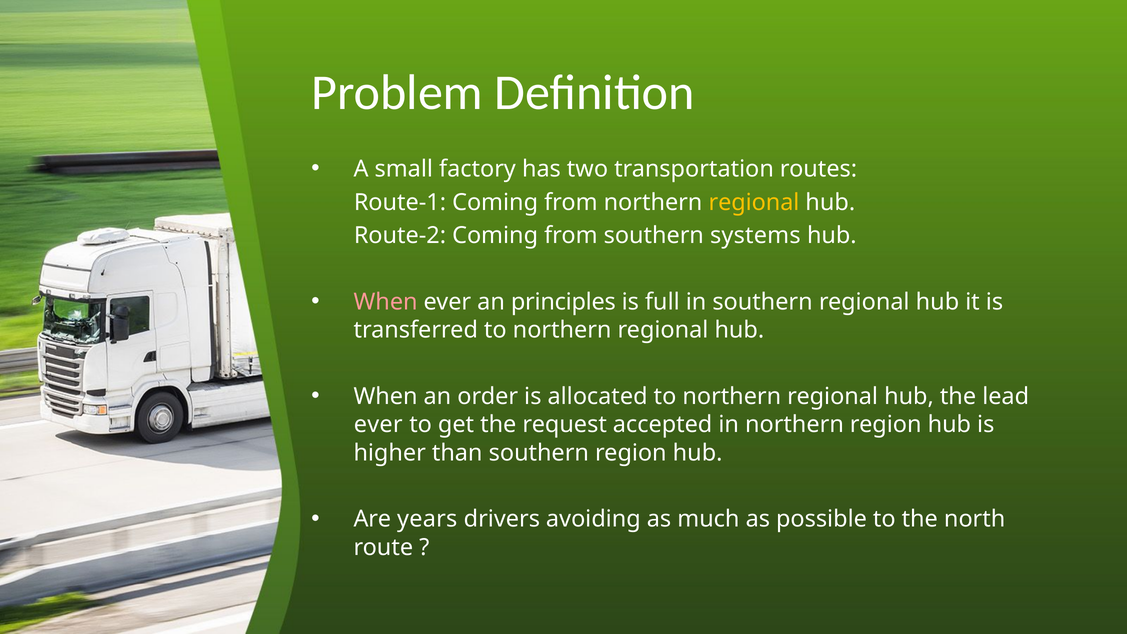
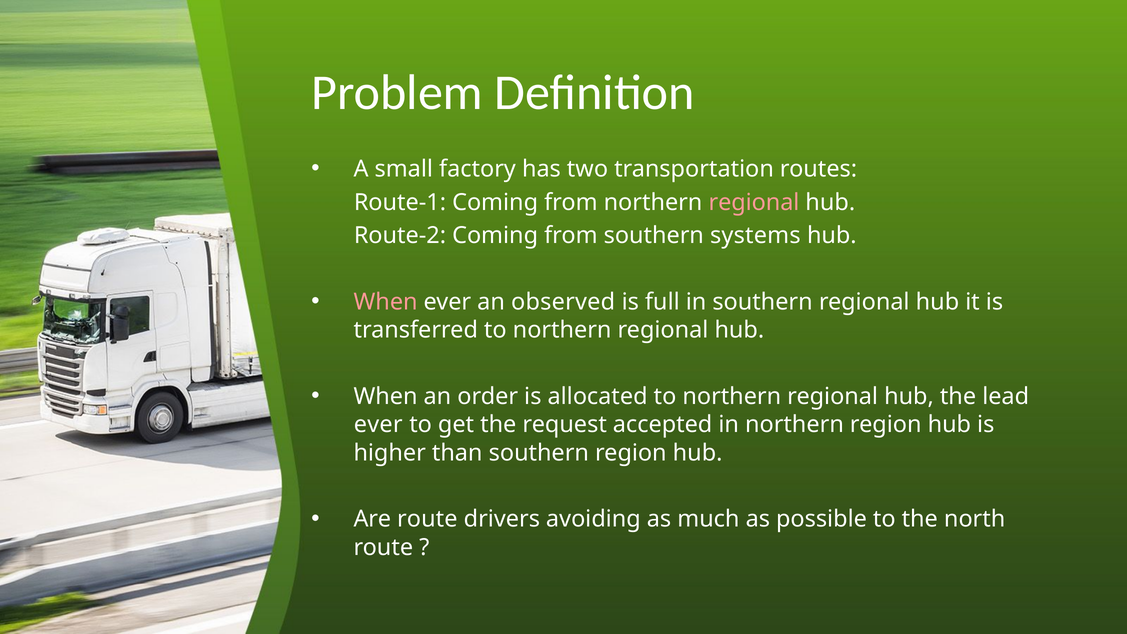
regional at (754, 202) colour: yellow -> pink
principles: principles -> observed
Are years: years -> route
